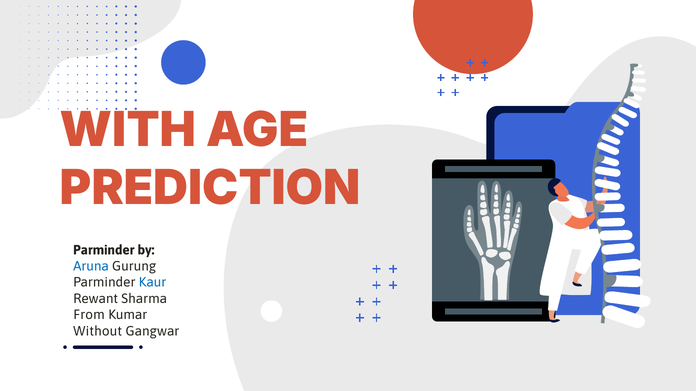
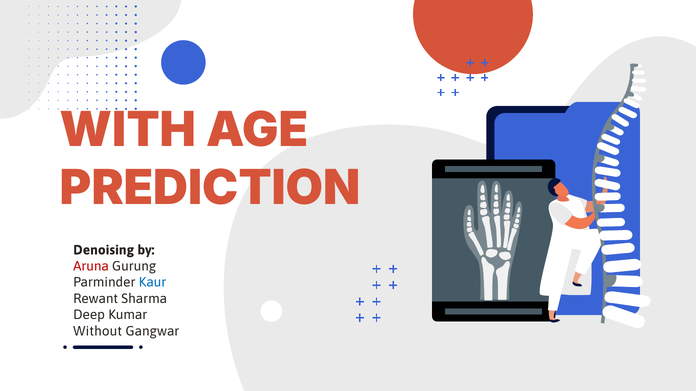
Parminder at (104, 250): Parminder -> Denoising
Aruna colour: blue -> red
From: From -> Deep
